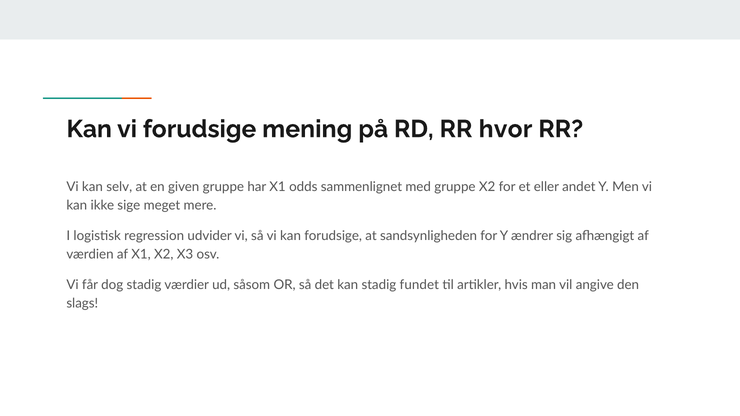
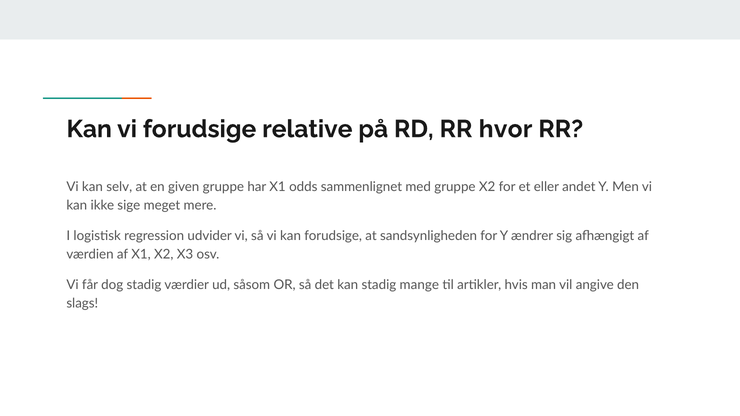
mening: mening -> relative
fundet: fundet -> mange
